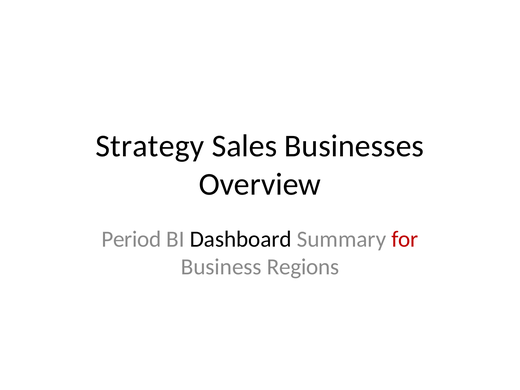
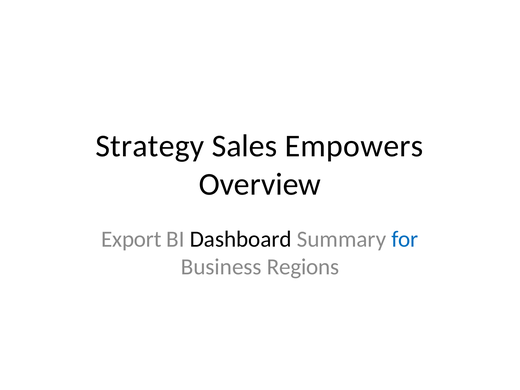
Businesses: Businesses -> Empowers
Period: Period -> Export
for colour: red -> blue
